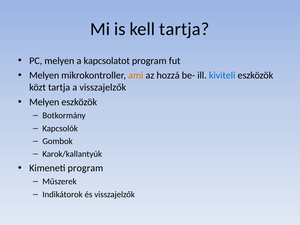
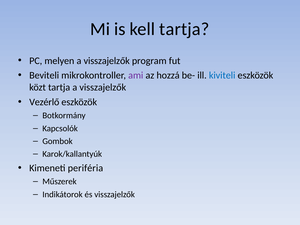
melyen a kapcsolatot: kapcsolatot -> visszajelzők
Melyen at (44, 75): Melyen -> Beviteli
ami colour: orange -> purple
Melyen at (44, 102): Melyen -> Vezérlő
Kimeneti program: program -> periféria
